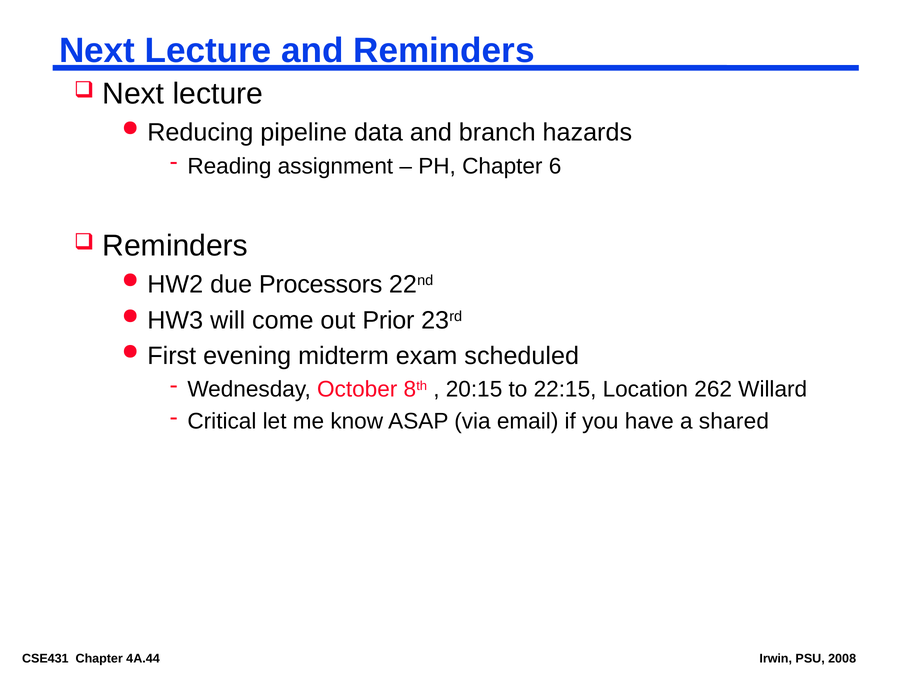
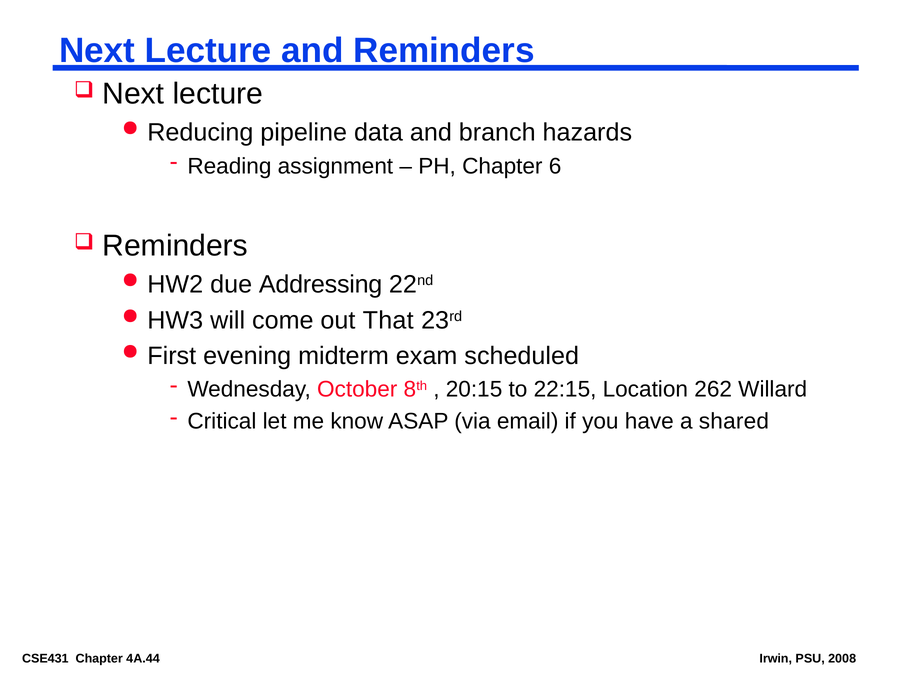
Processors: Processors -> Addressing
Prior: Prior -> That
